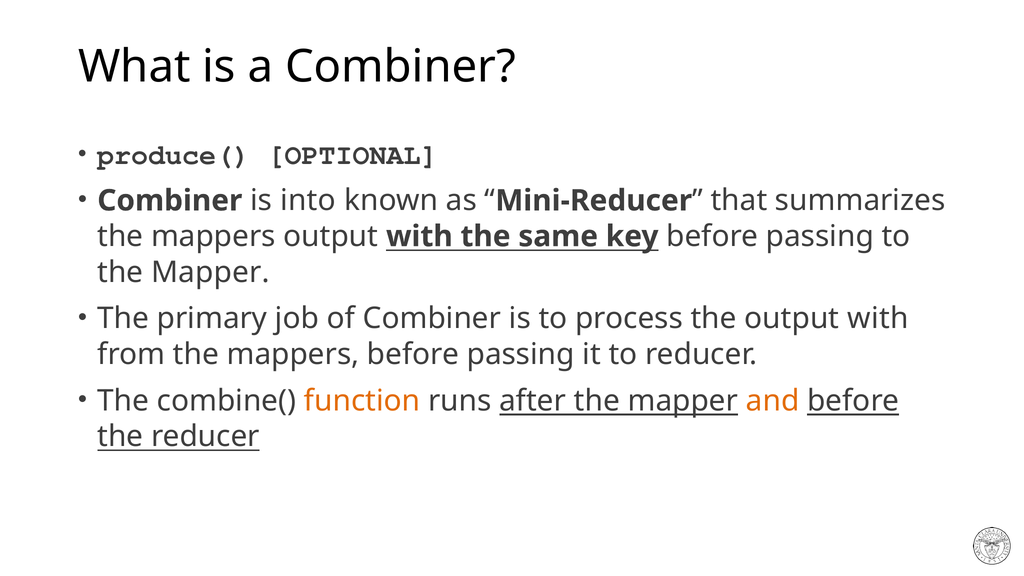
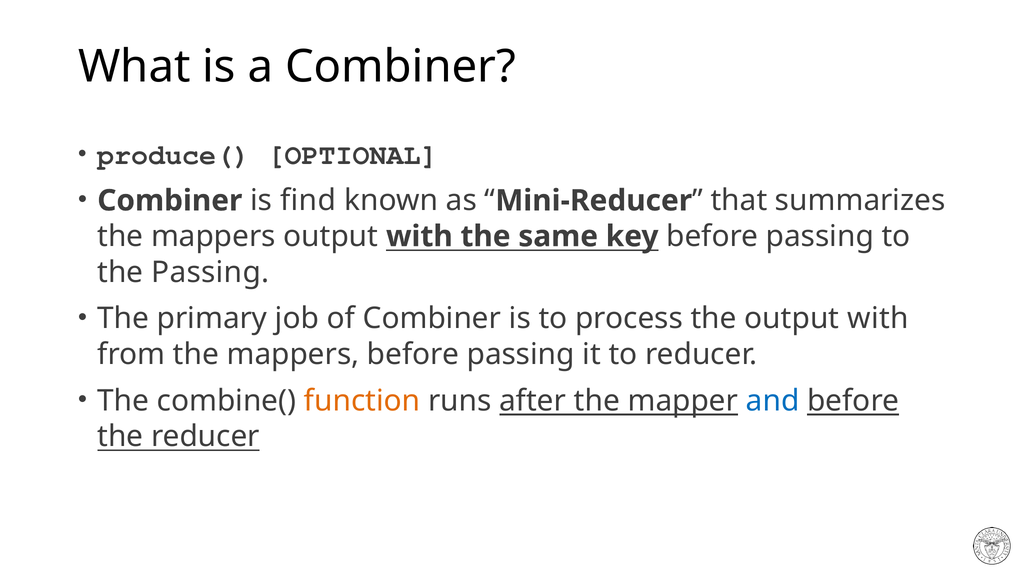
into: into -> find
Mapper at (210, 272): Mapper -> Passing
and colour: orange -> blue
